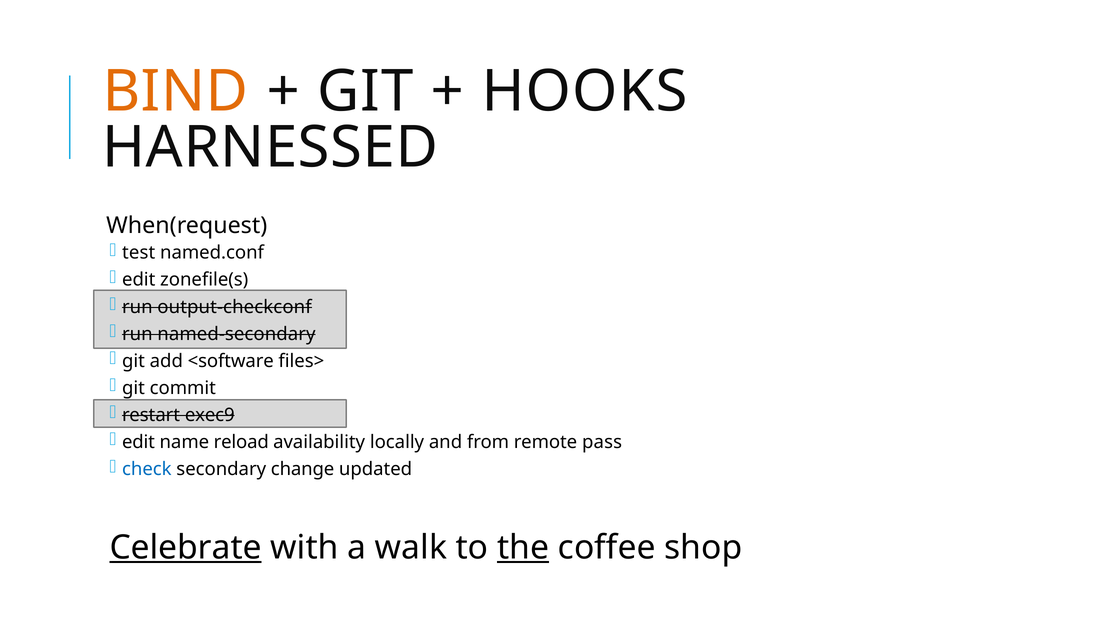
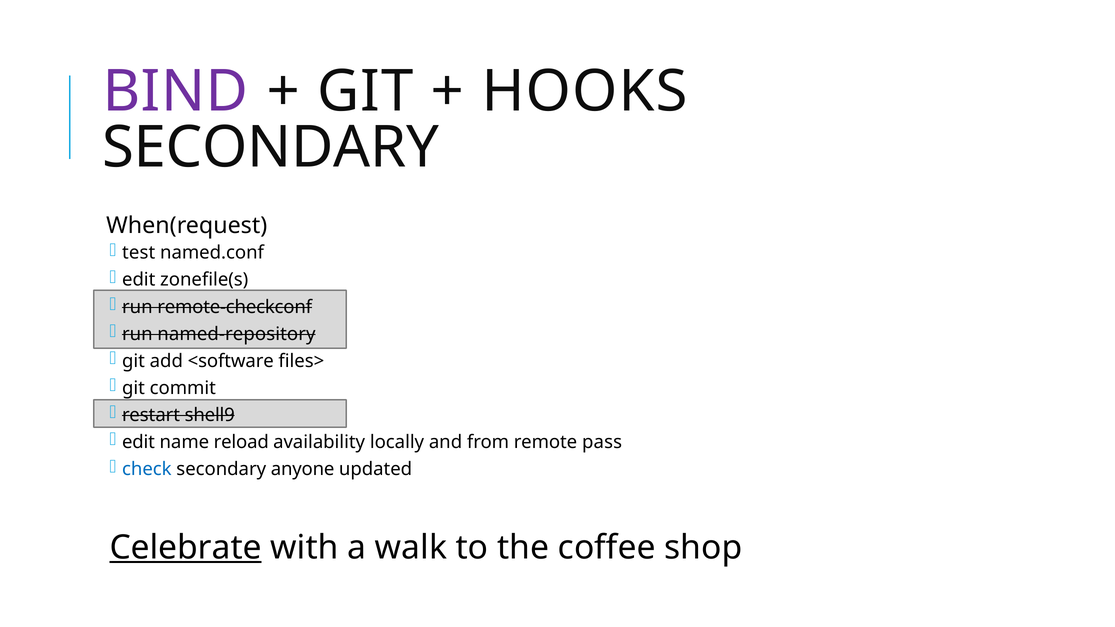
BIND colour: orange -> purple
HARNESSED at (270, 148): HARNESSED -> SECONDARY
output-checkconf: output-checkconf -> remote-checkconf
named-secondary: named-secondary -> named-repository
exec9: exec9 -> shell9
change: change -> anyone
the underline: present -> none
